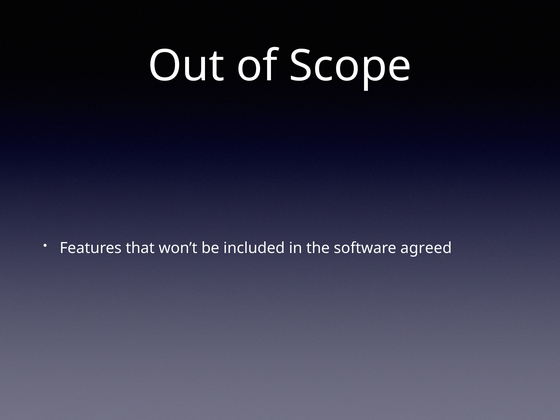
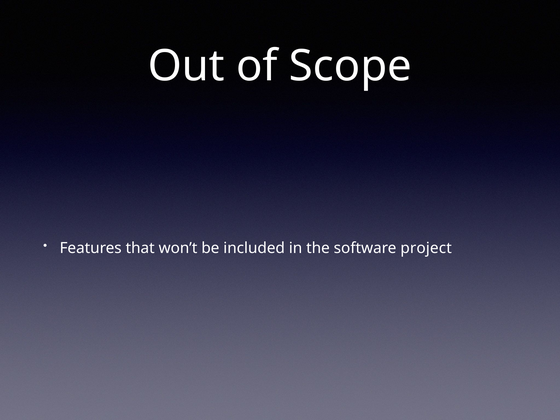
agreed: agreed -> project
